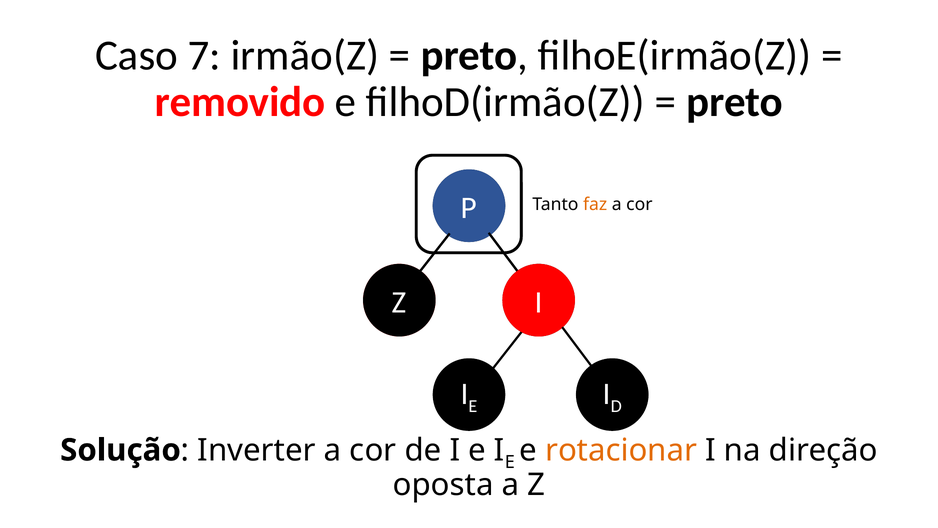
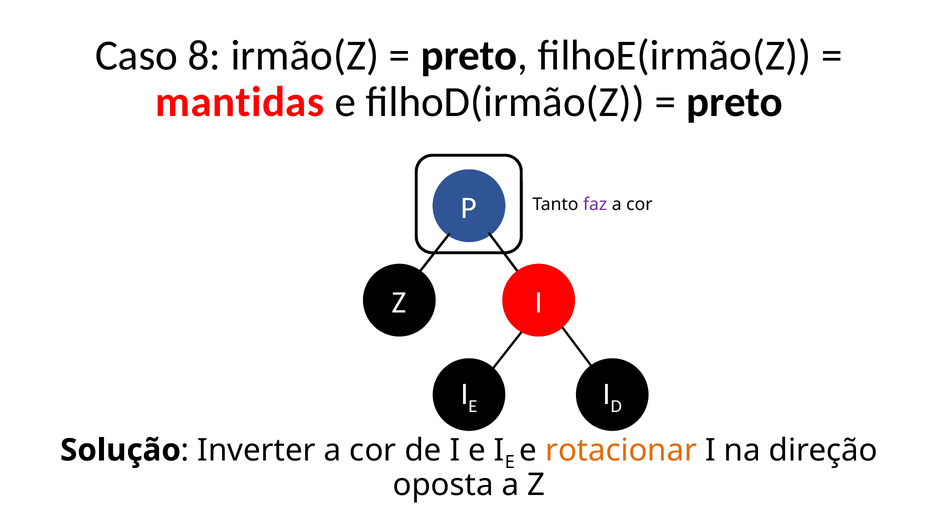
7: 7 -> 8
removido: removido -> mantidas
faz colour: orange -> purple
